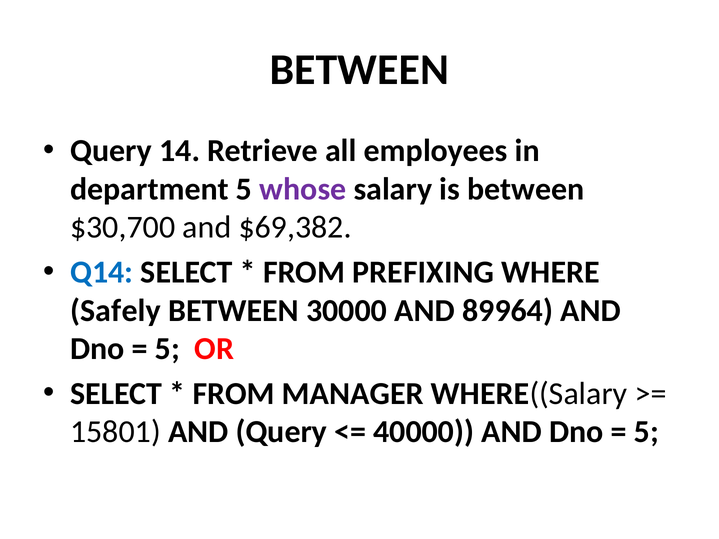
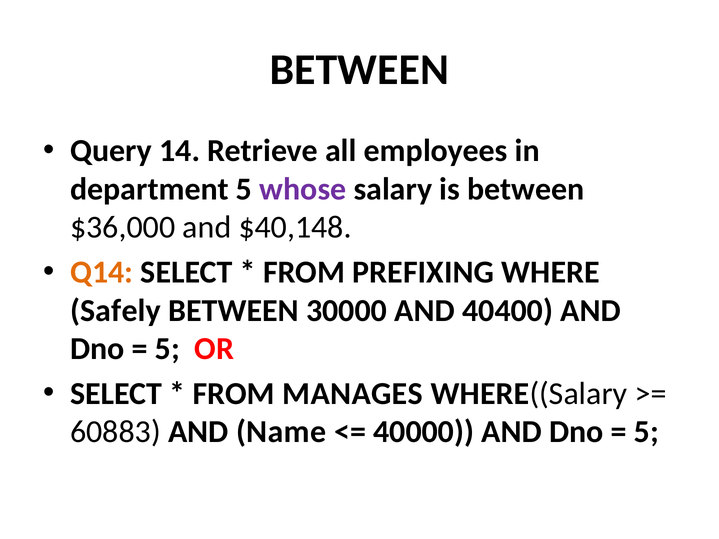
$30,700: $30,700 -> $36,000
$69,382: $69,382 -> $40,148
Q14 colour: blue -> orange
89964: 89964 -> 40400
MANAGER: MANAGER -> MANAGES
15801: 15801 -> 60883
AND Query: Query -> Name
